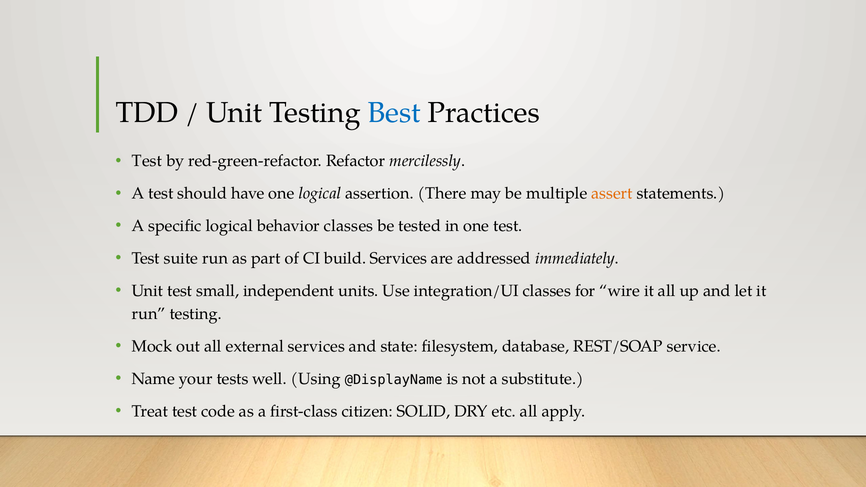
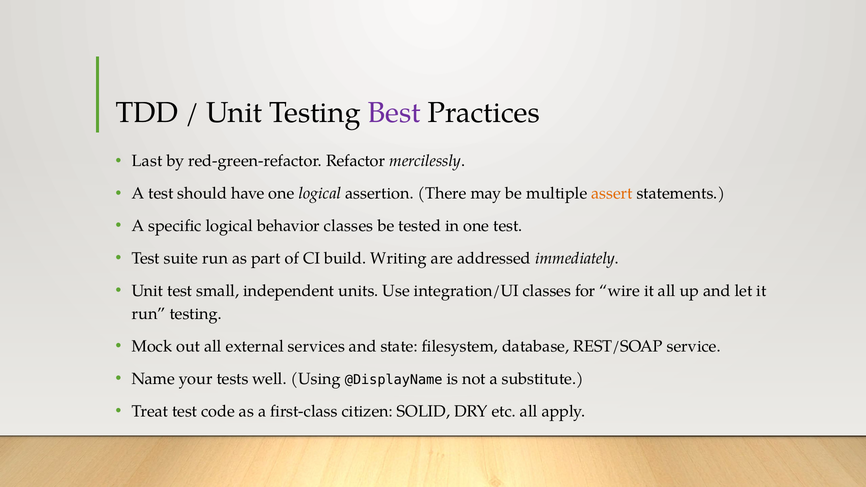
Best colour: blue -> purple
Test at (147, 161): Test -> Last
build Services: Services -> Writing
